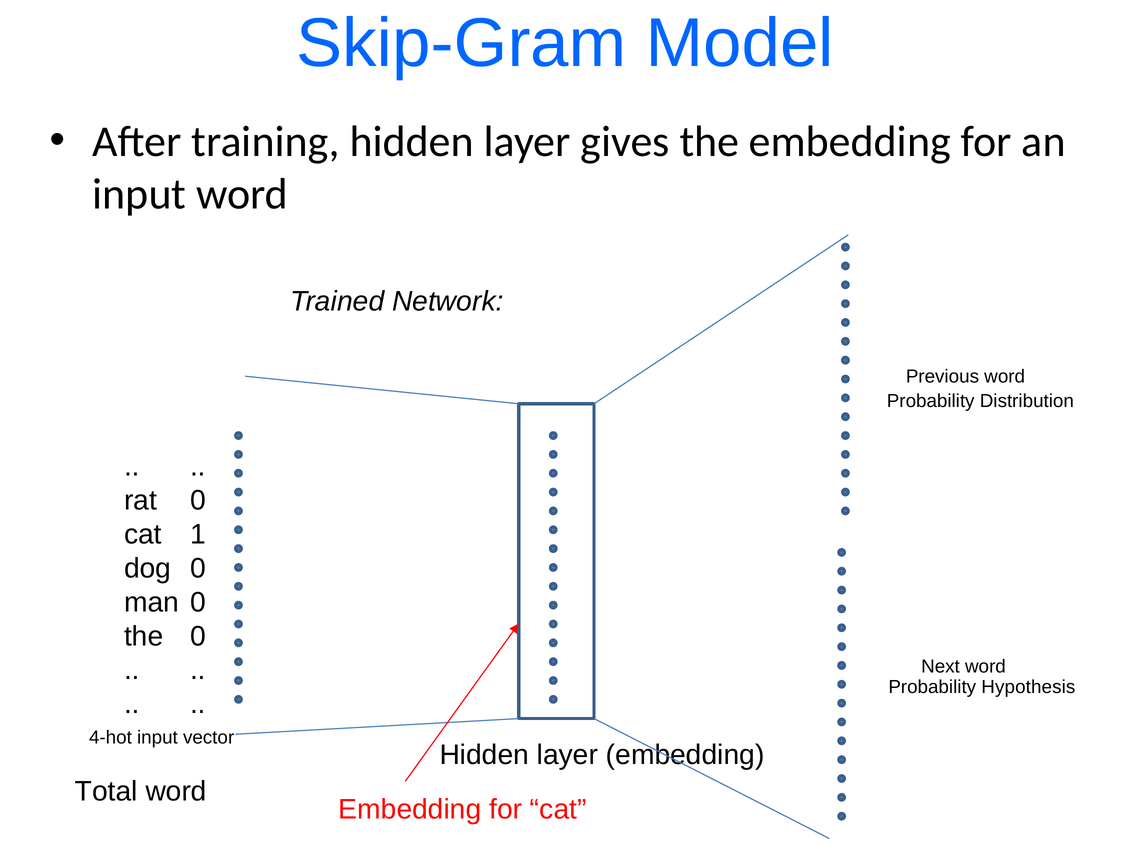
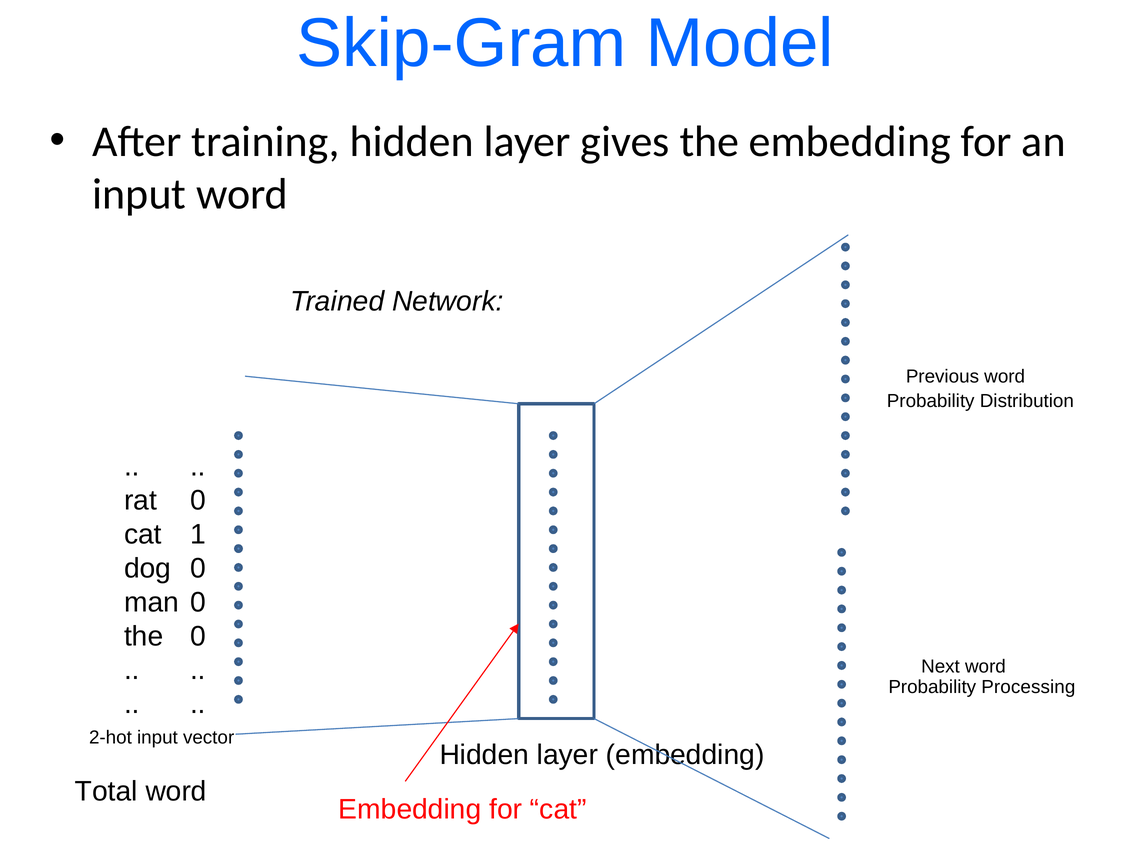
Hypothesis: Hypothesis -> Processing
4-hot: 4-hot -> 2-hot
